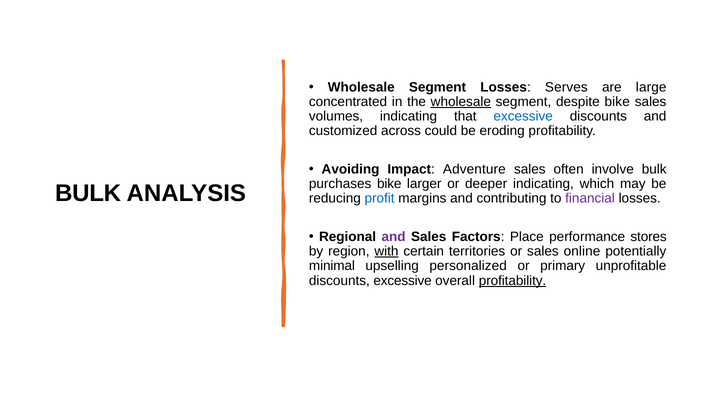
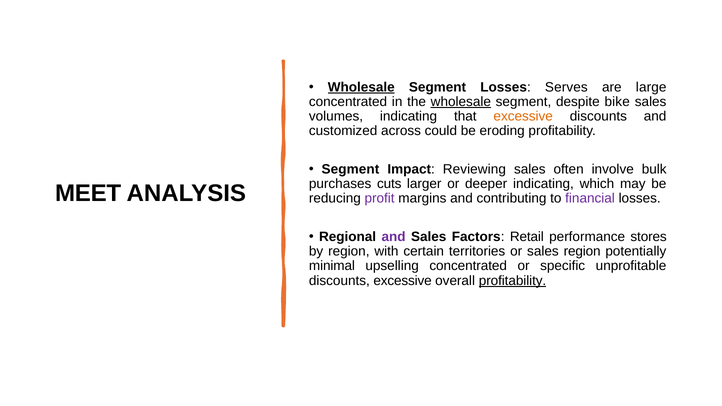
Wholesale at (361, 87) underline: none -> present
excessive at (523, 116) colour: blue -> orange
Avoiding at (351, 169): Avoiding -> Segment
Adventure: Adventure -> Reviewing
purchases bike: bike -> cuts
BULK at (88, 193): BULK -> MEET
profit colour: blue -> purple
Place: Place -> Retail
with underline: present -> none
sales online: online -> region
upselling personalized: personalized -> concentrated
primary: primary -> specific
